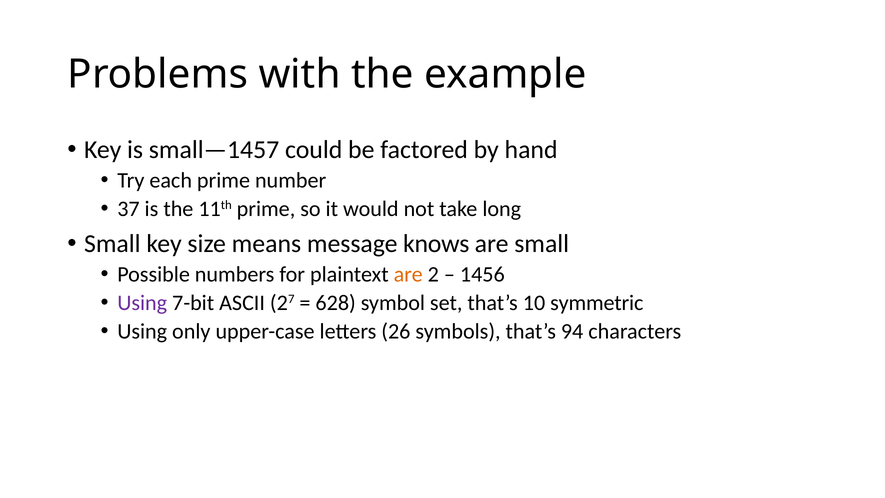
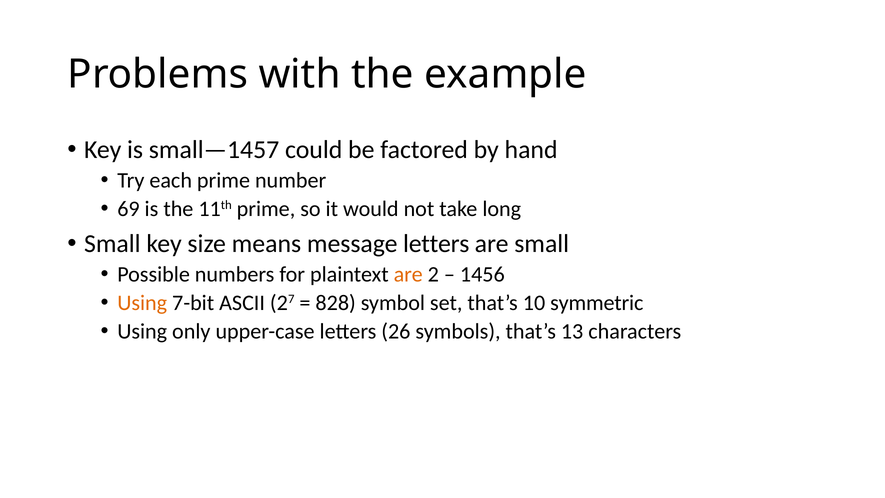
37: 37 -> 69
message knows: knows -> letters
Using at (142, 303) colour: purple -> orange
628: 628 -> 828
94: 94 -> 13
